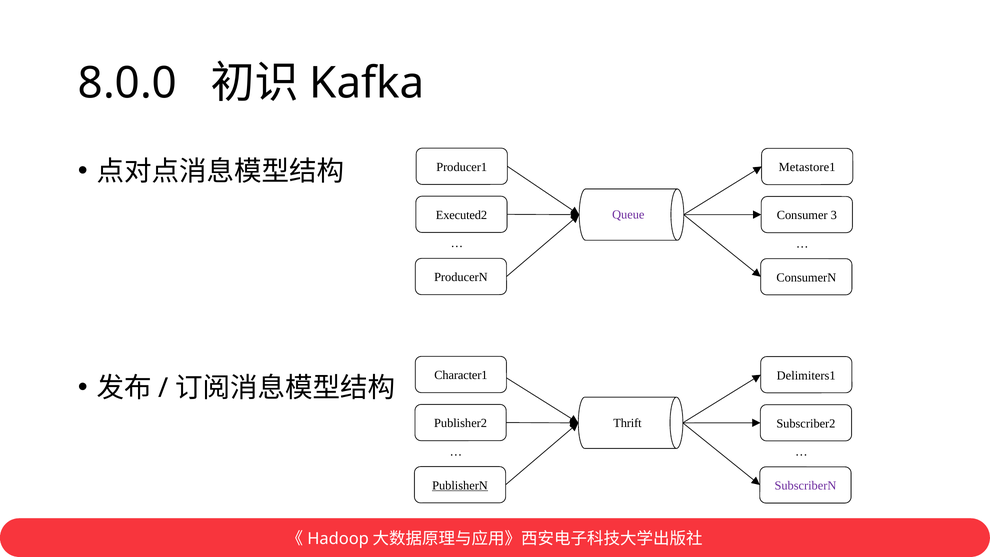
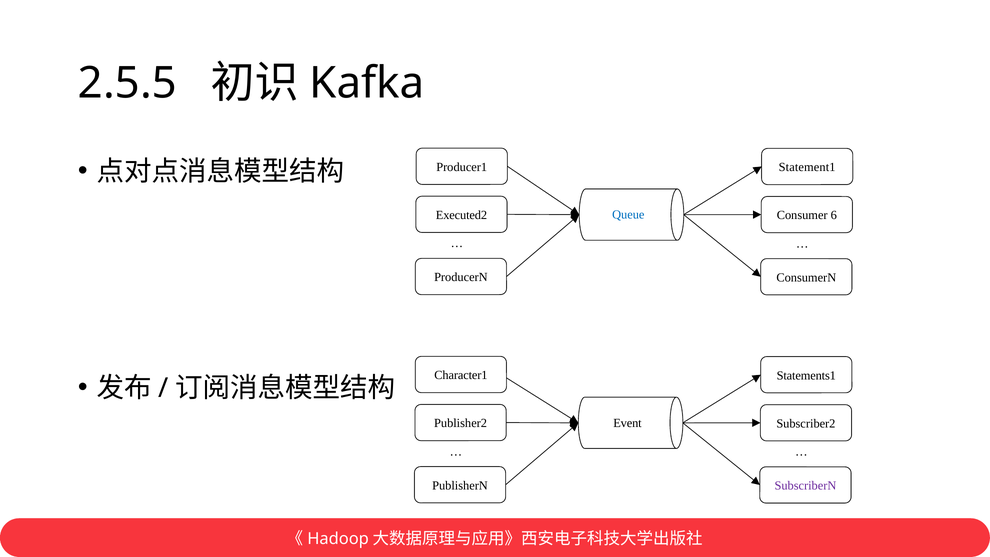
8.0.0: 8.0.0 -> 2.5.5
Metastore1: Metastore1 -> Statement1
Queue colour: purple -> blue
3: 3 -> 6
Delimiters1: Delimiters1 -> Statements1
Thrift: Thrift -> Event
PublisherN underline: present -> none
